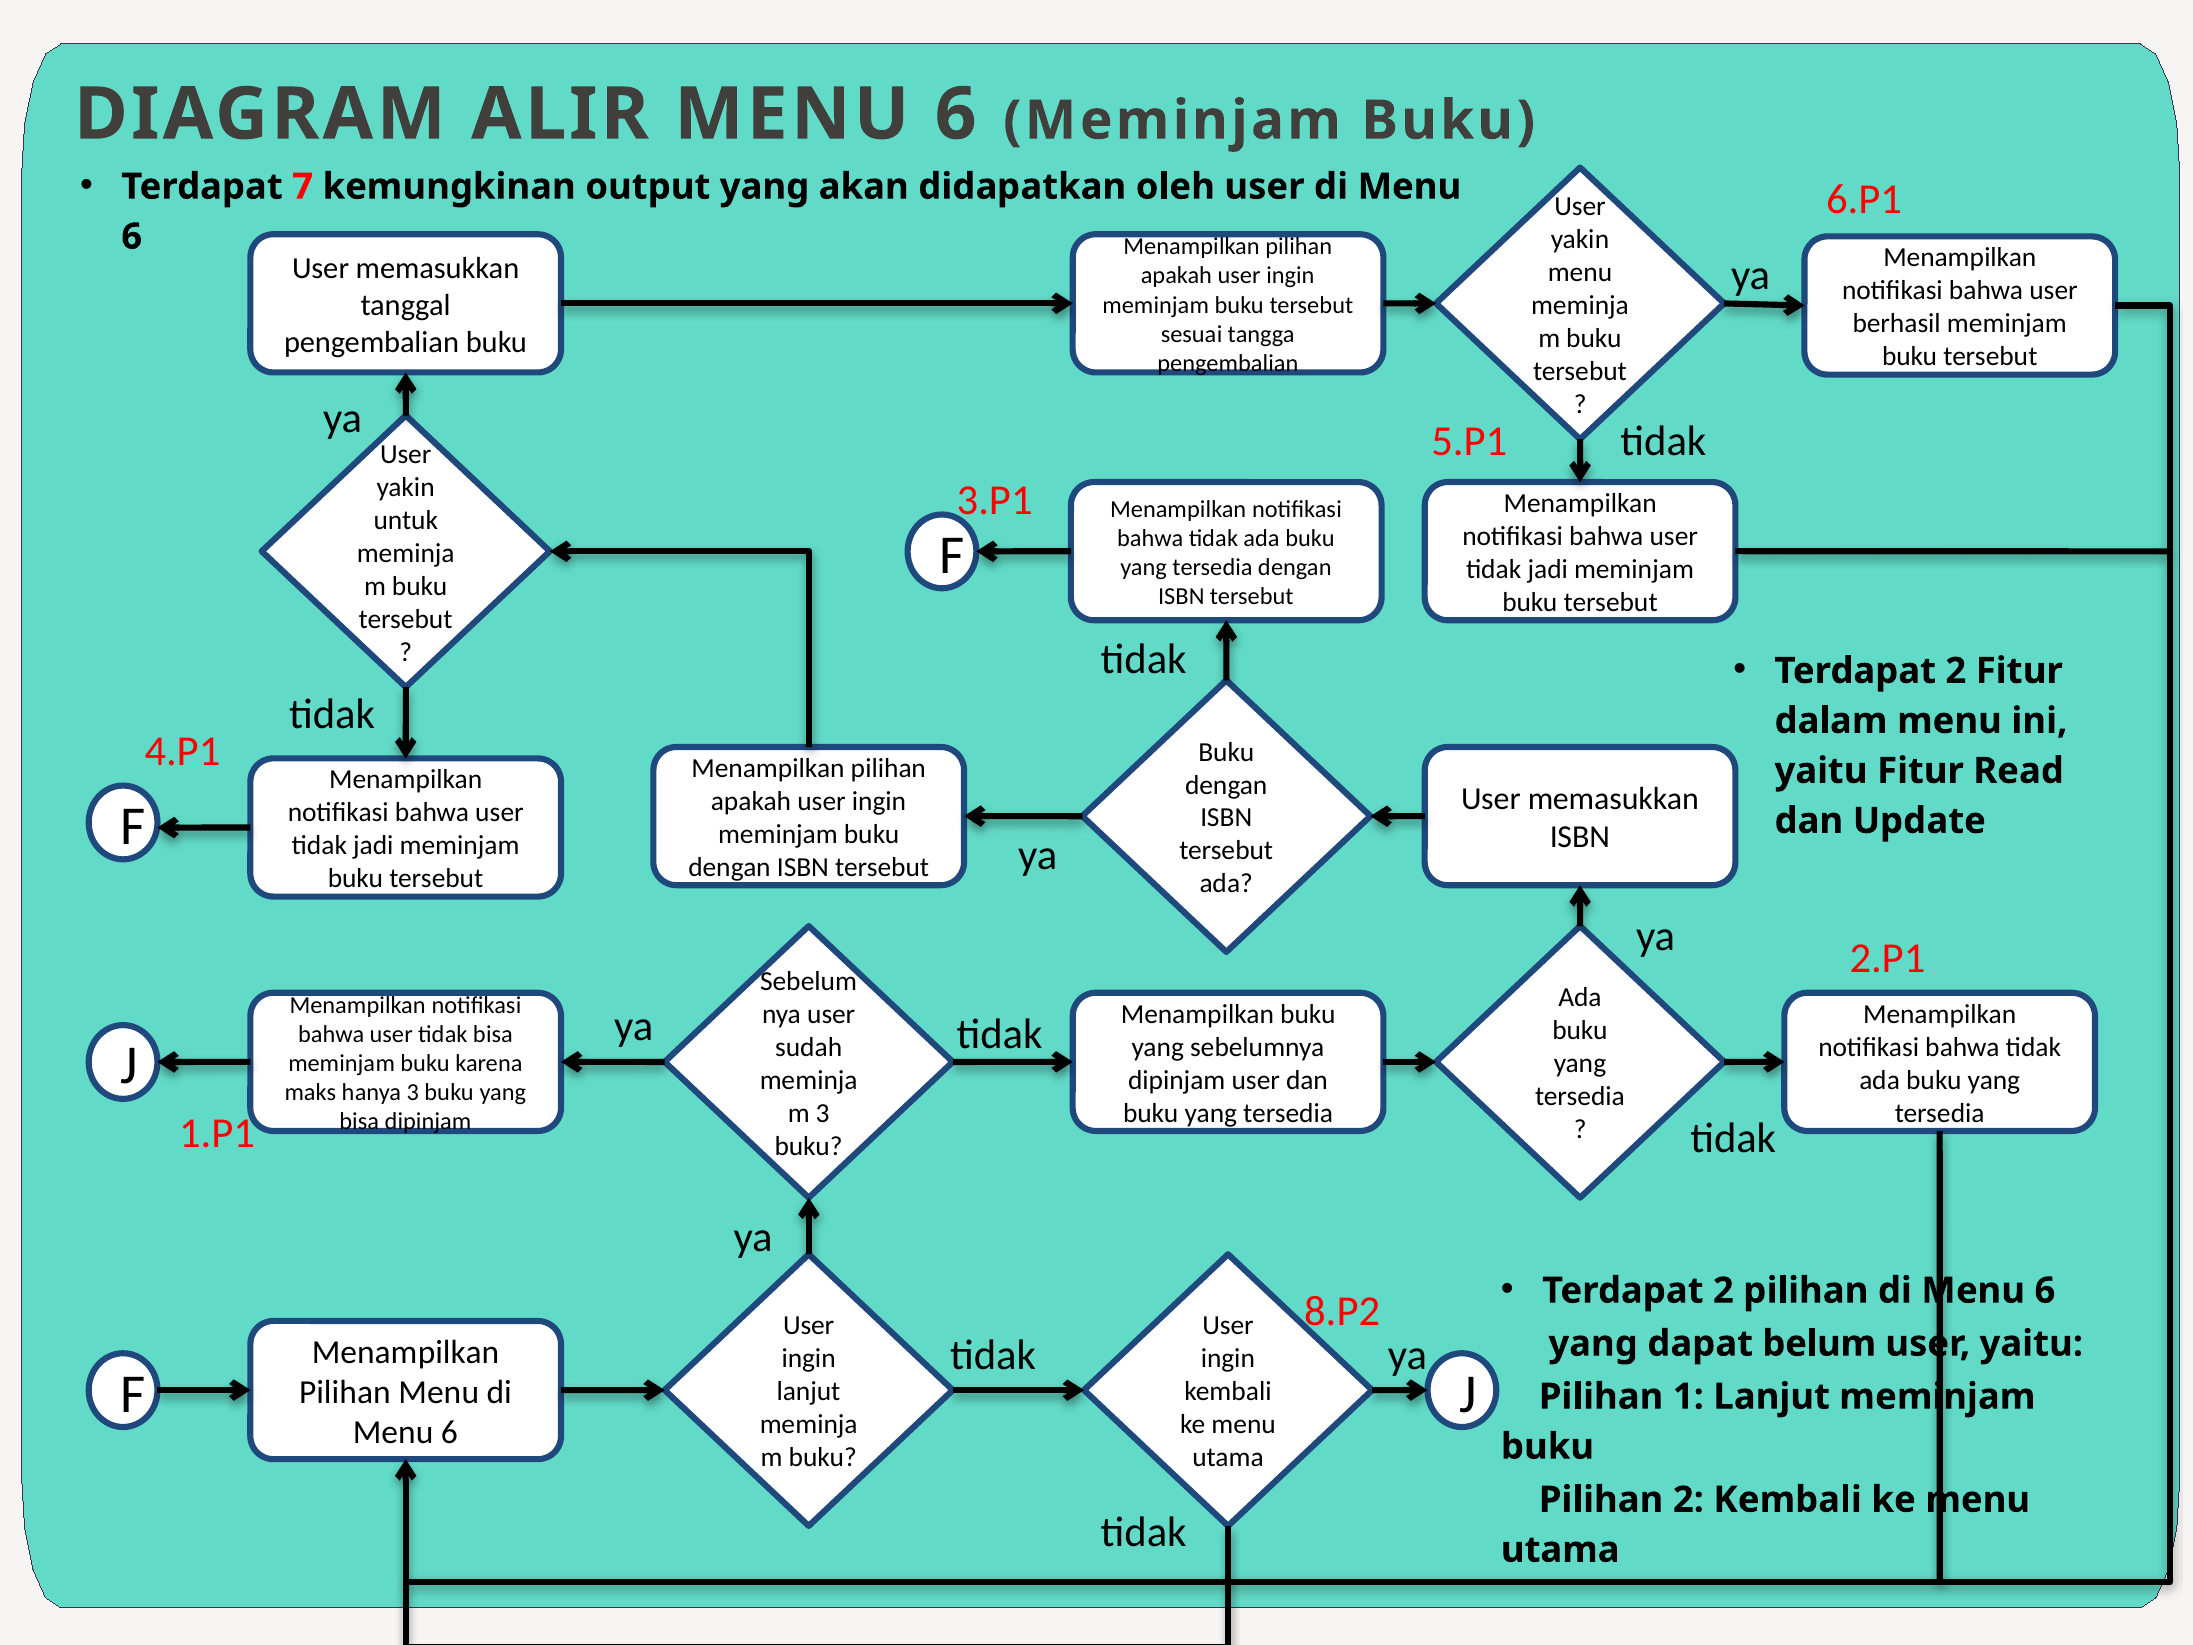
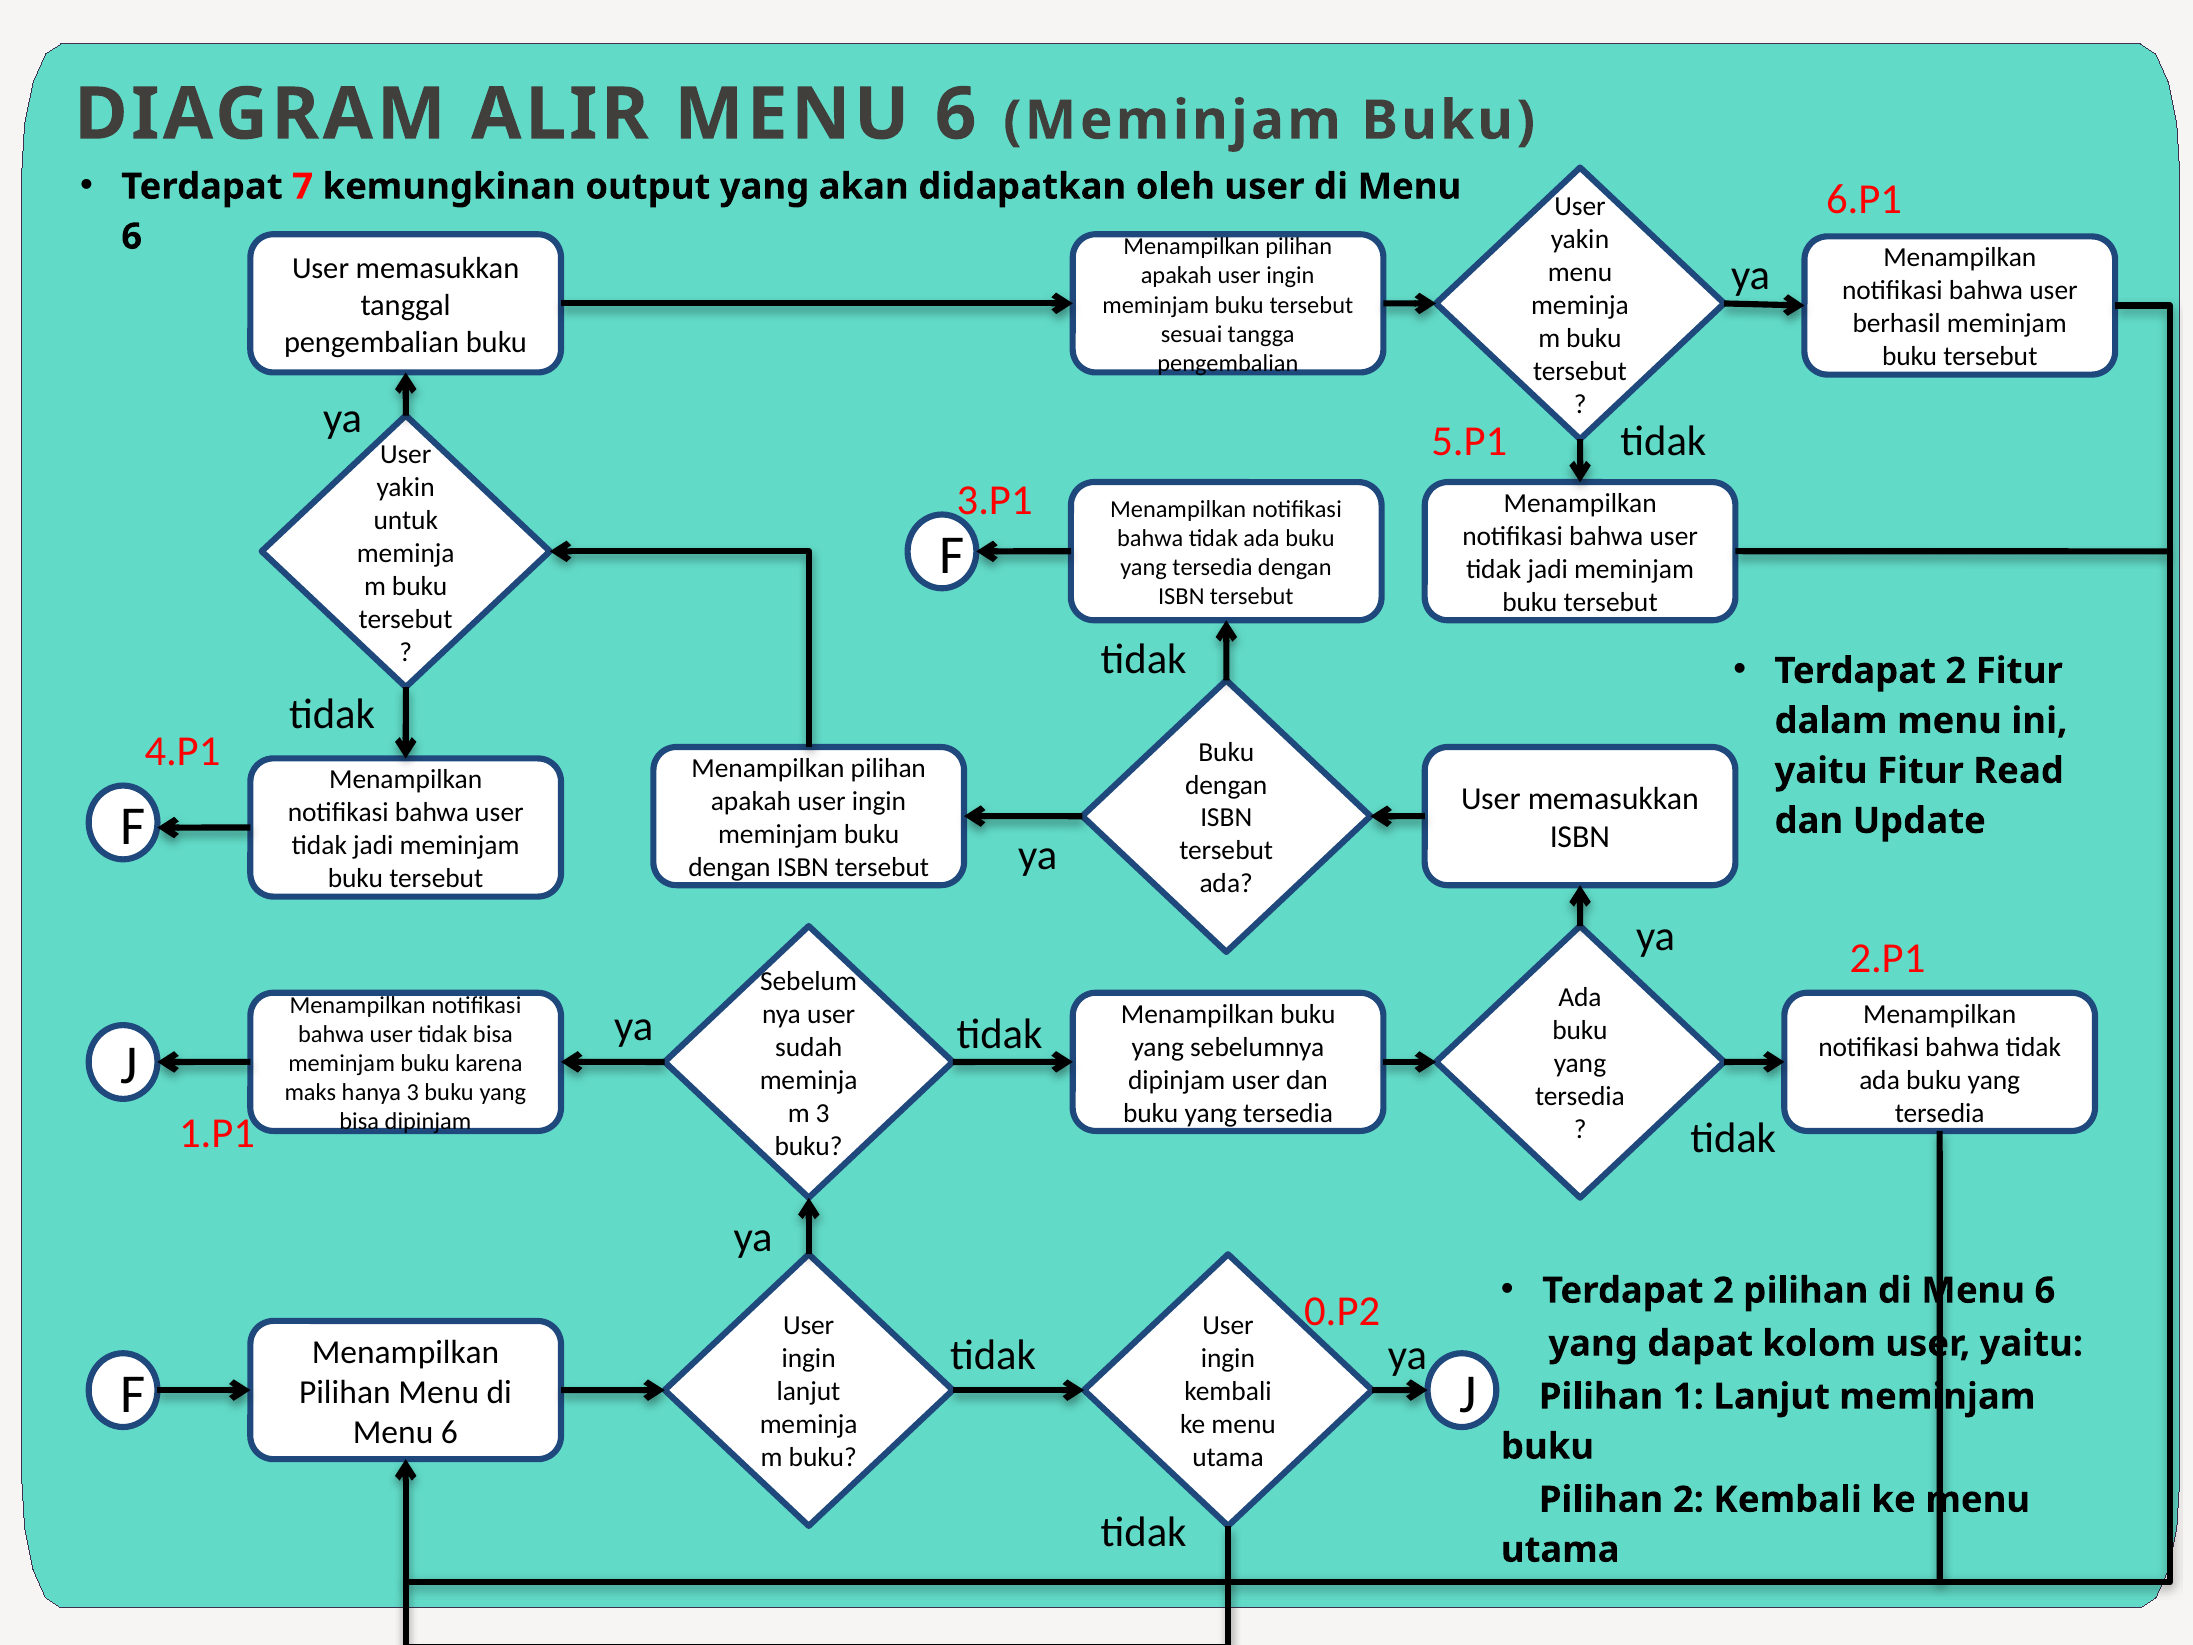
8.P2: 8.P2 -> 0.P2
belum: belum -> kolom
